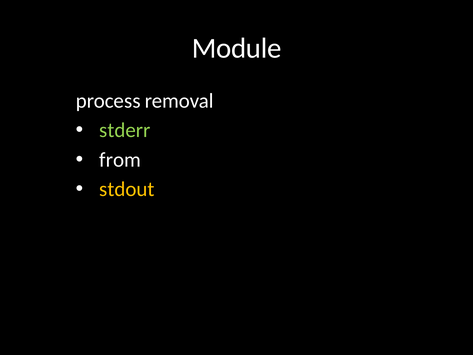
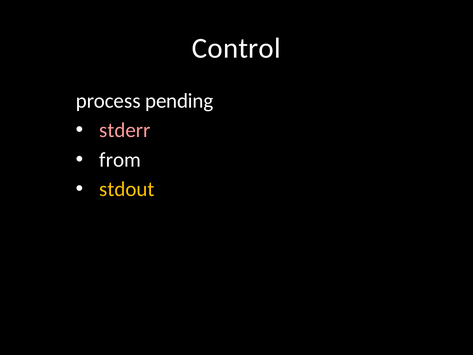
Module: Module -> Control
removal: removal -> pending
stderr colour: light green -> pink
